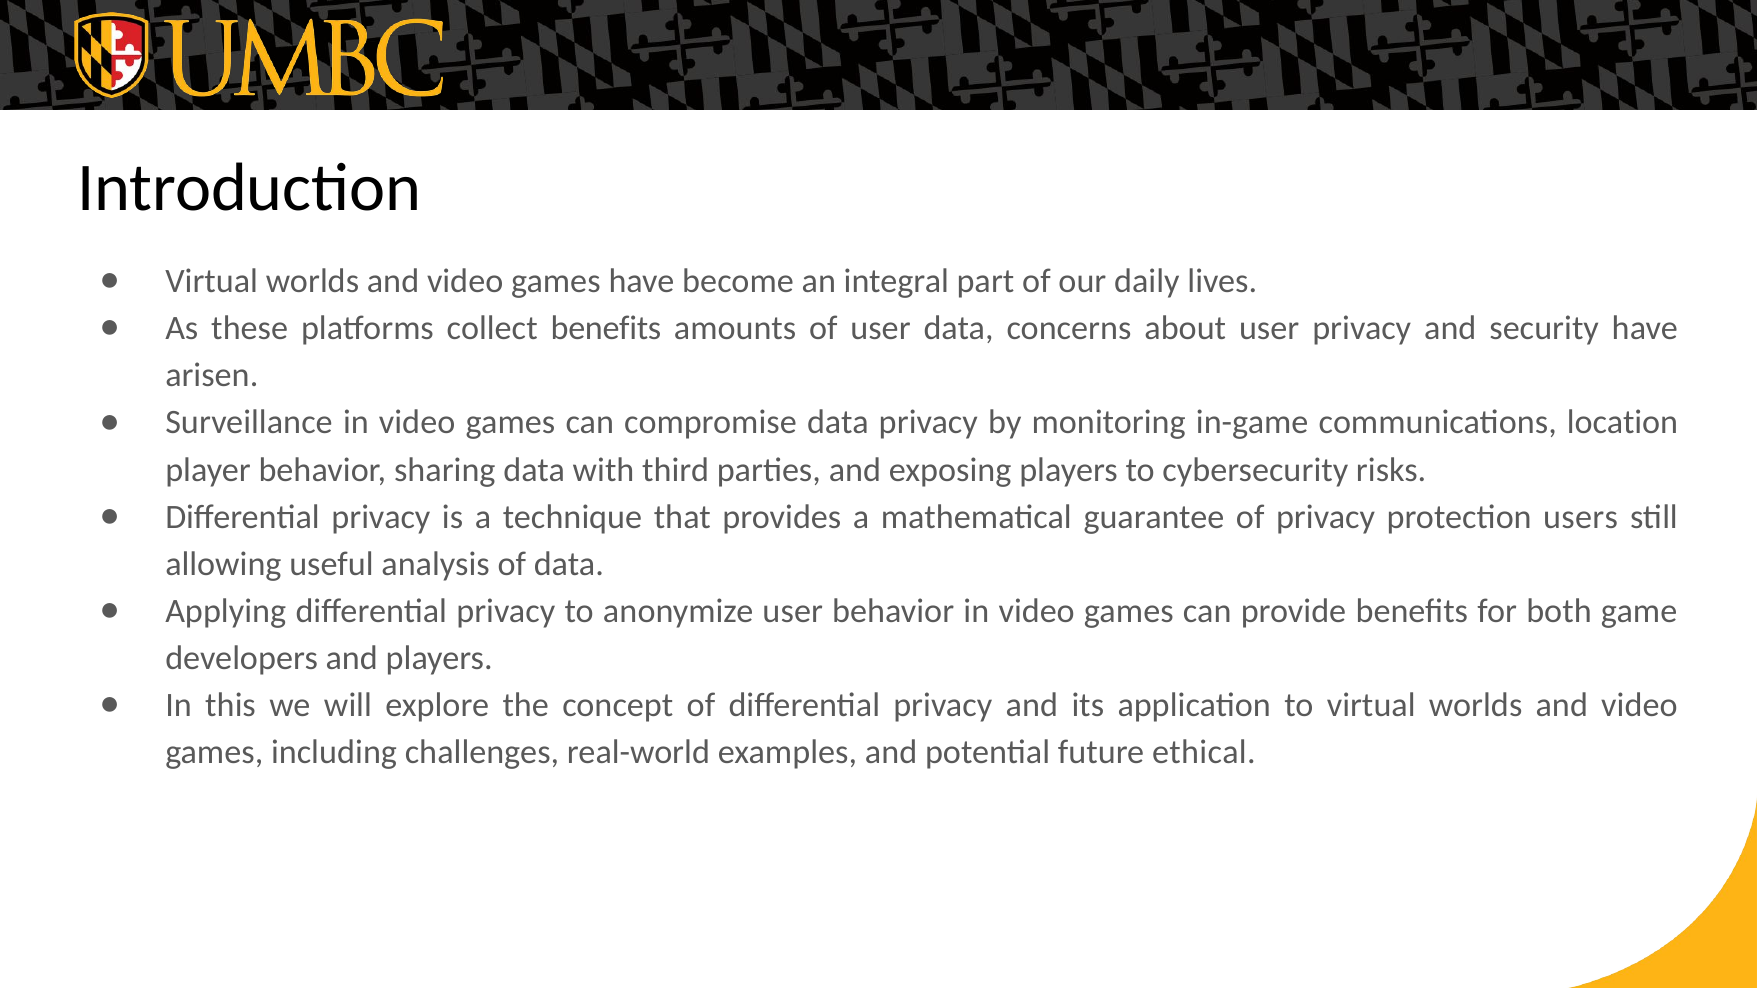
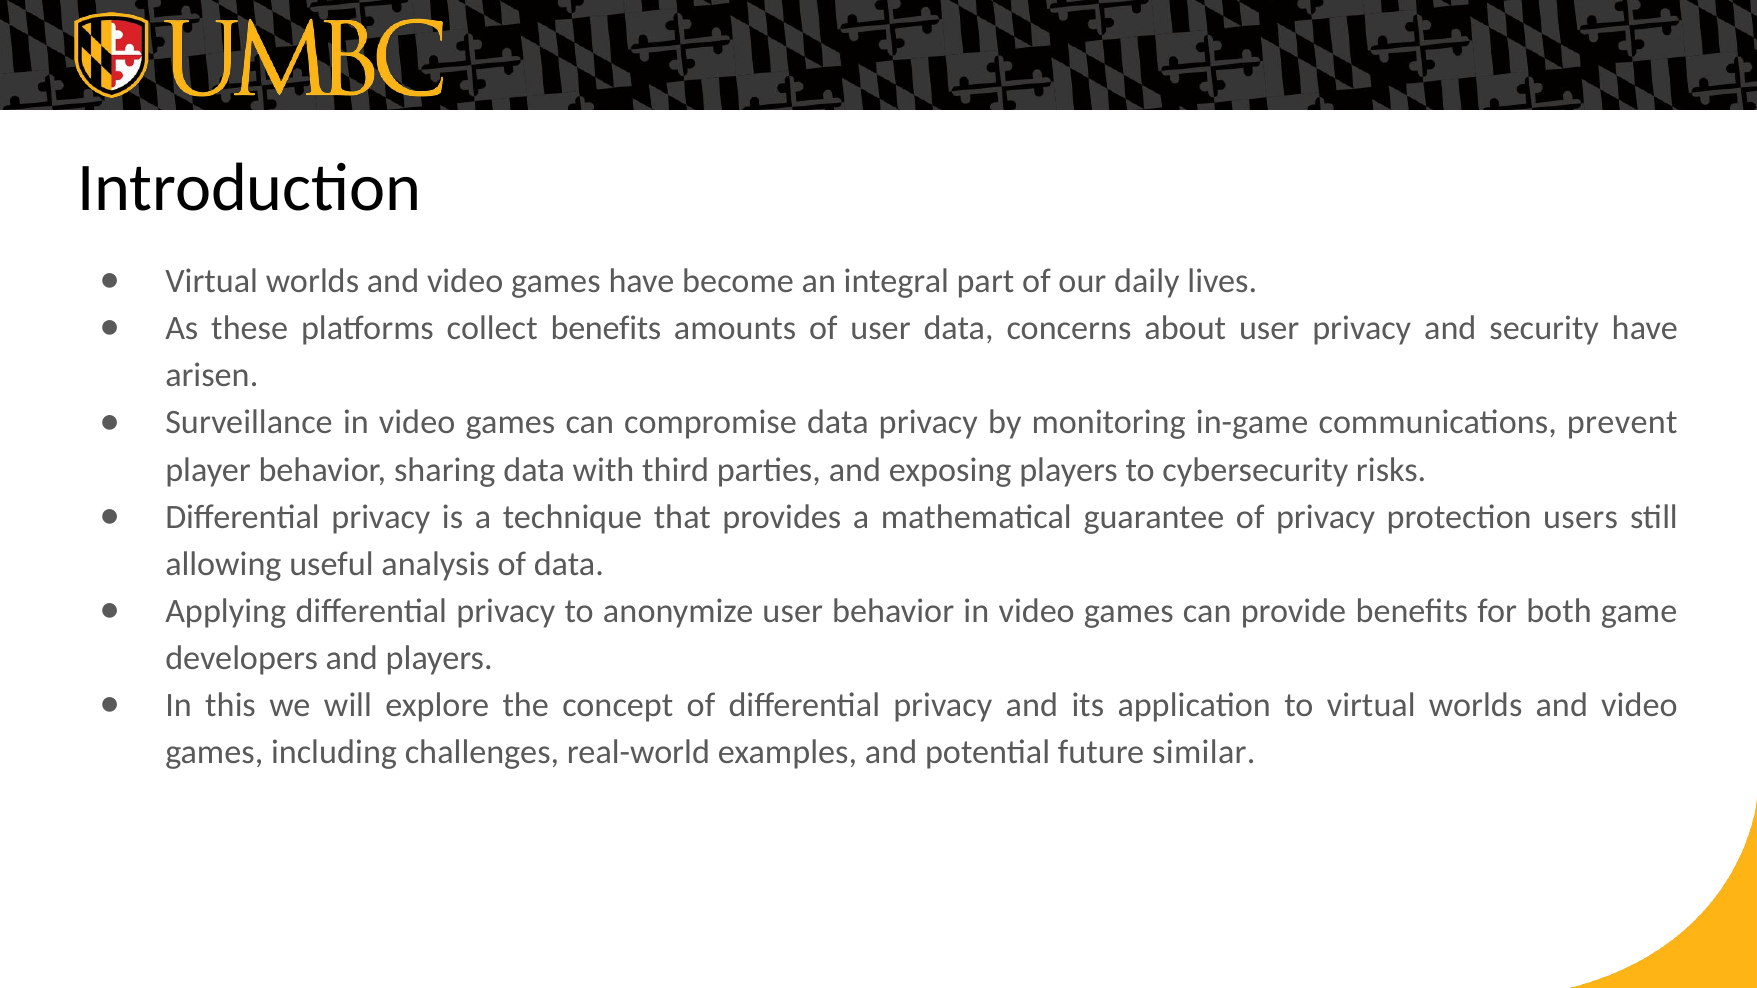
location: location -> prevent
ethical: ethical -> similar
